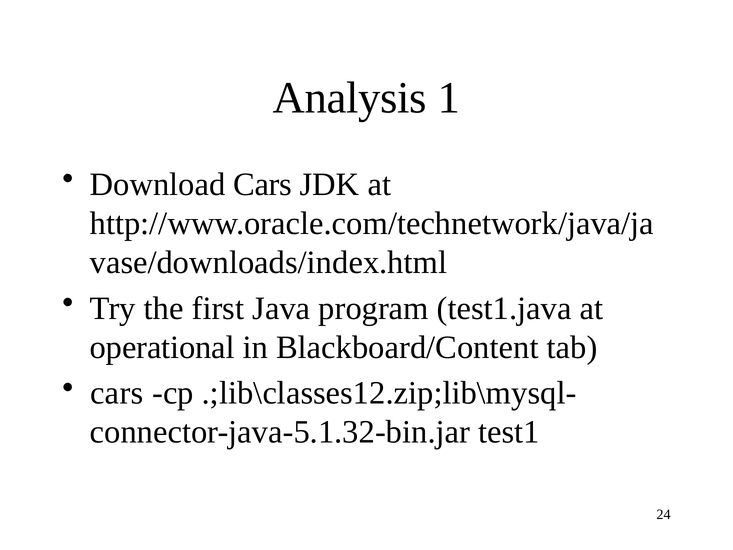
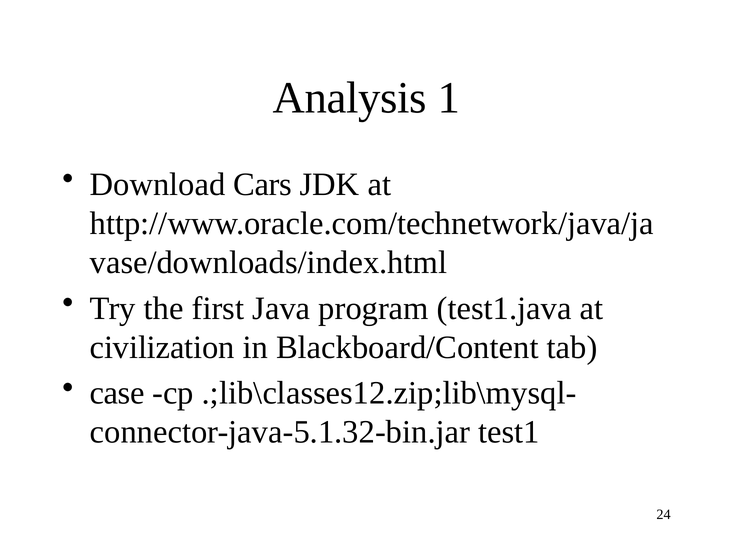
operational: operational -> civilization
cars at (117, 393): cars -> case
